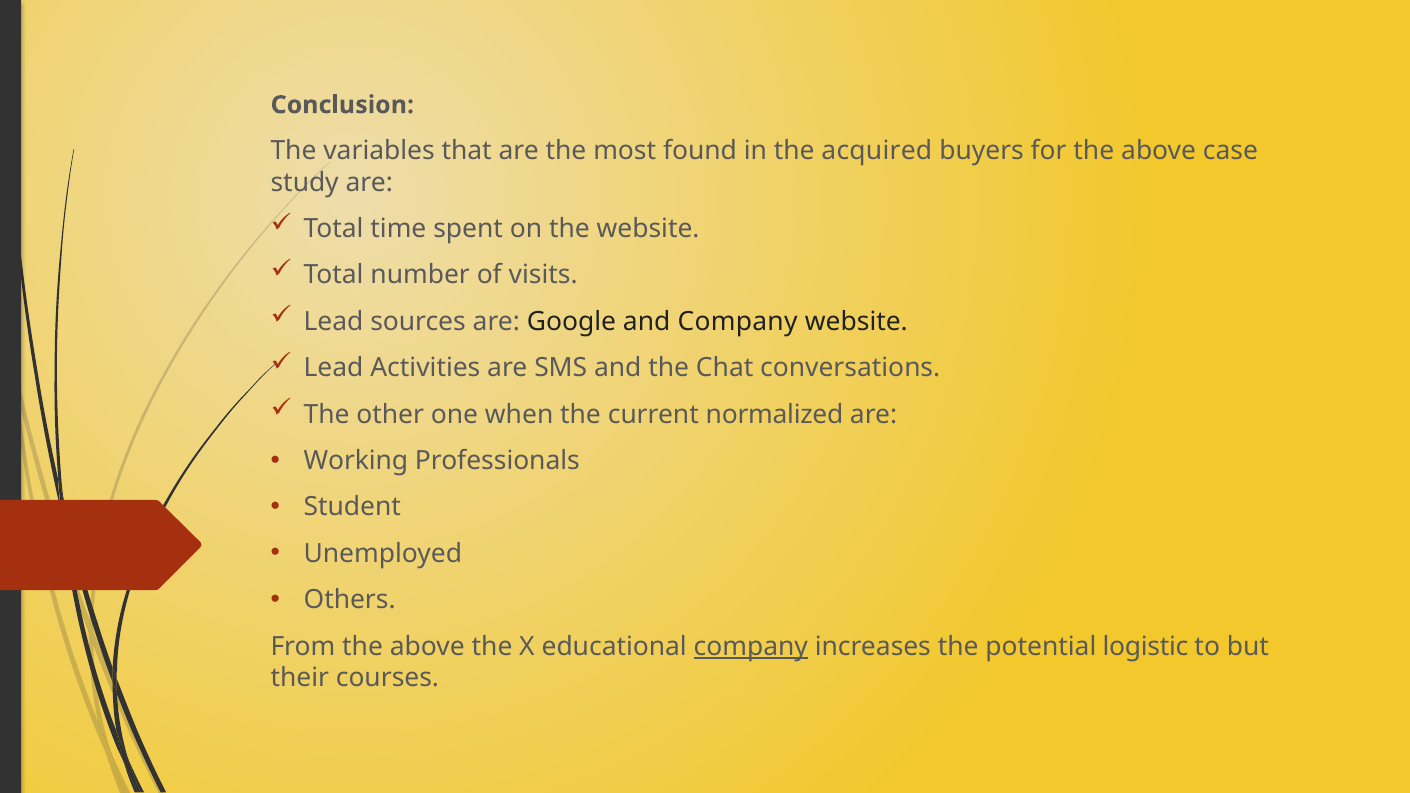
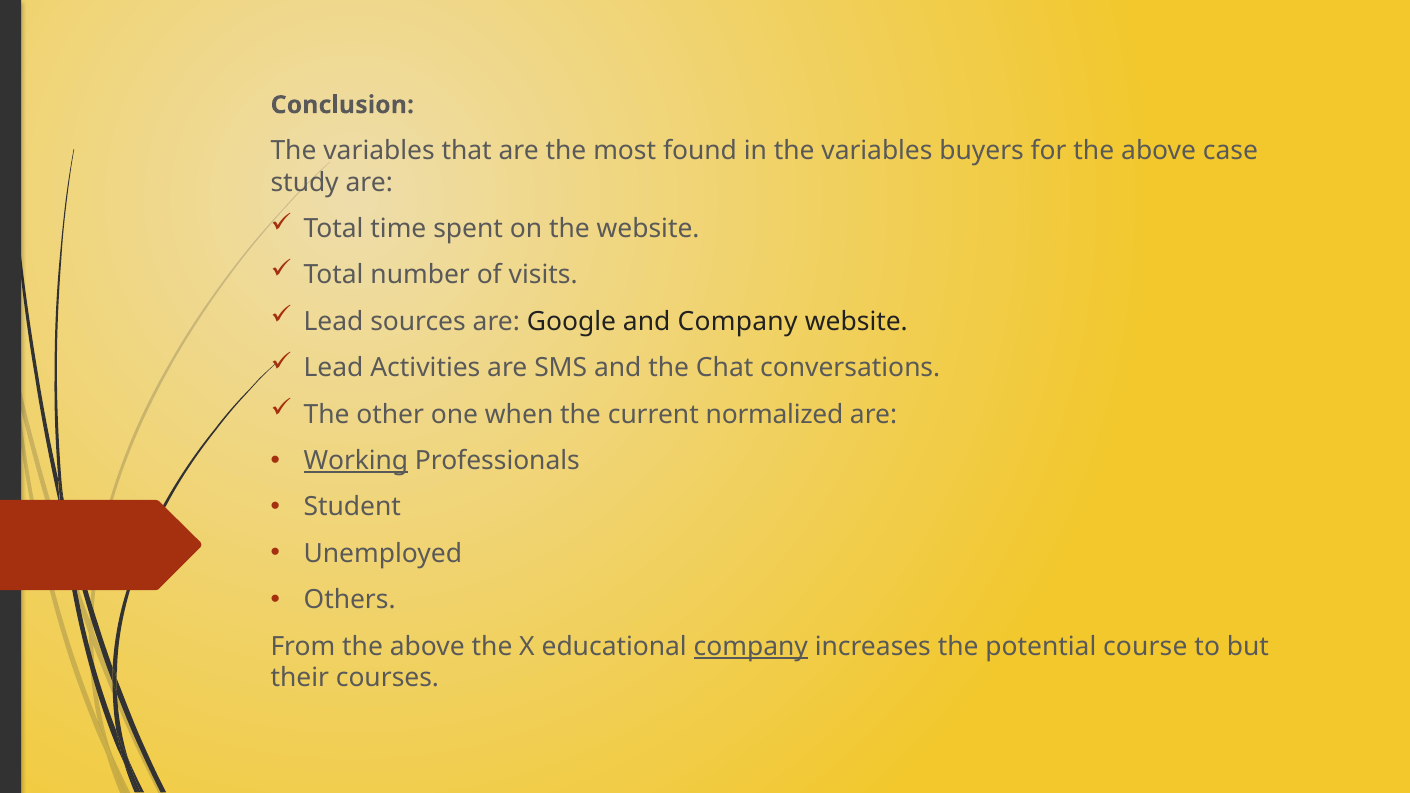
in the acquired: acquired -> variables
Working underline: none -> present
logistic: logistic -> course
